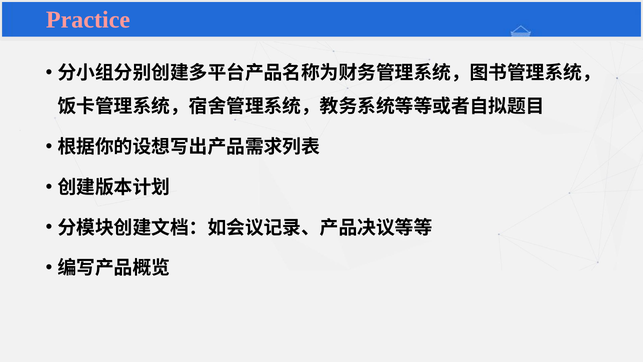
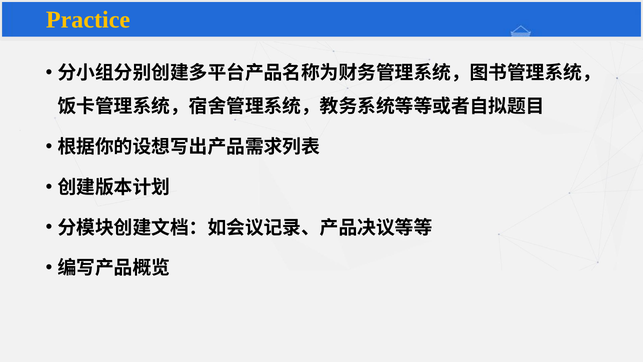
Practice colour: pink -> yellow
